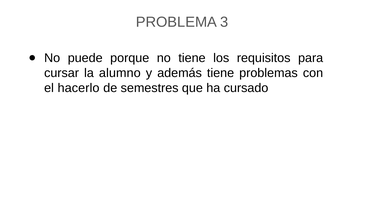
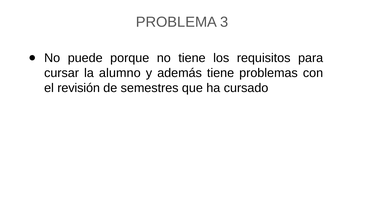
hacerlo: hacerlo -> revisión
